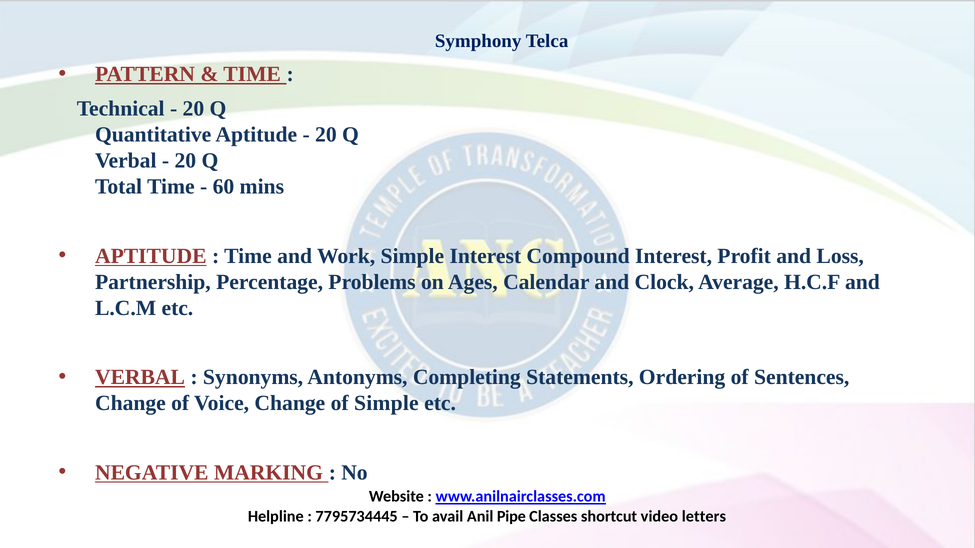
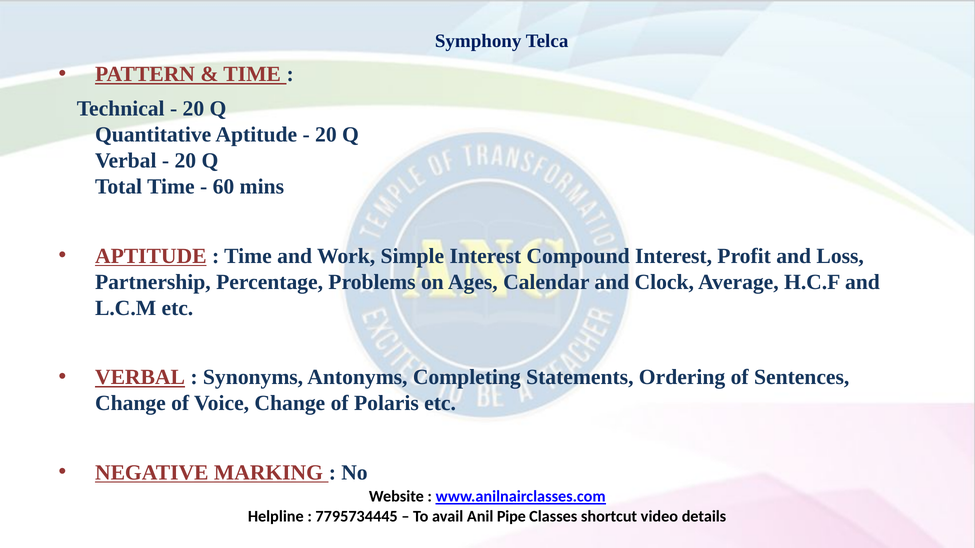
of Simple: Simple -> Polaris
letters: letters -> details
